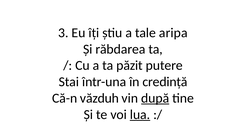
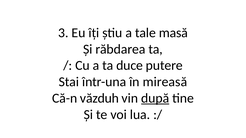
aripa: aripa -> masă
păzit: păzit -> duce
credință: credință -> mireasă
lua underline: present -> none
